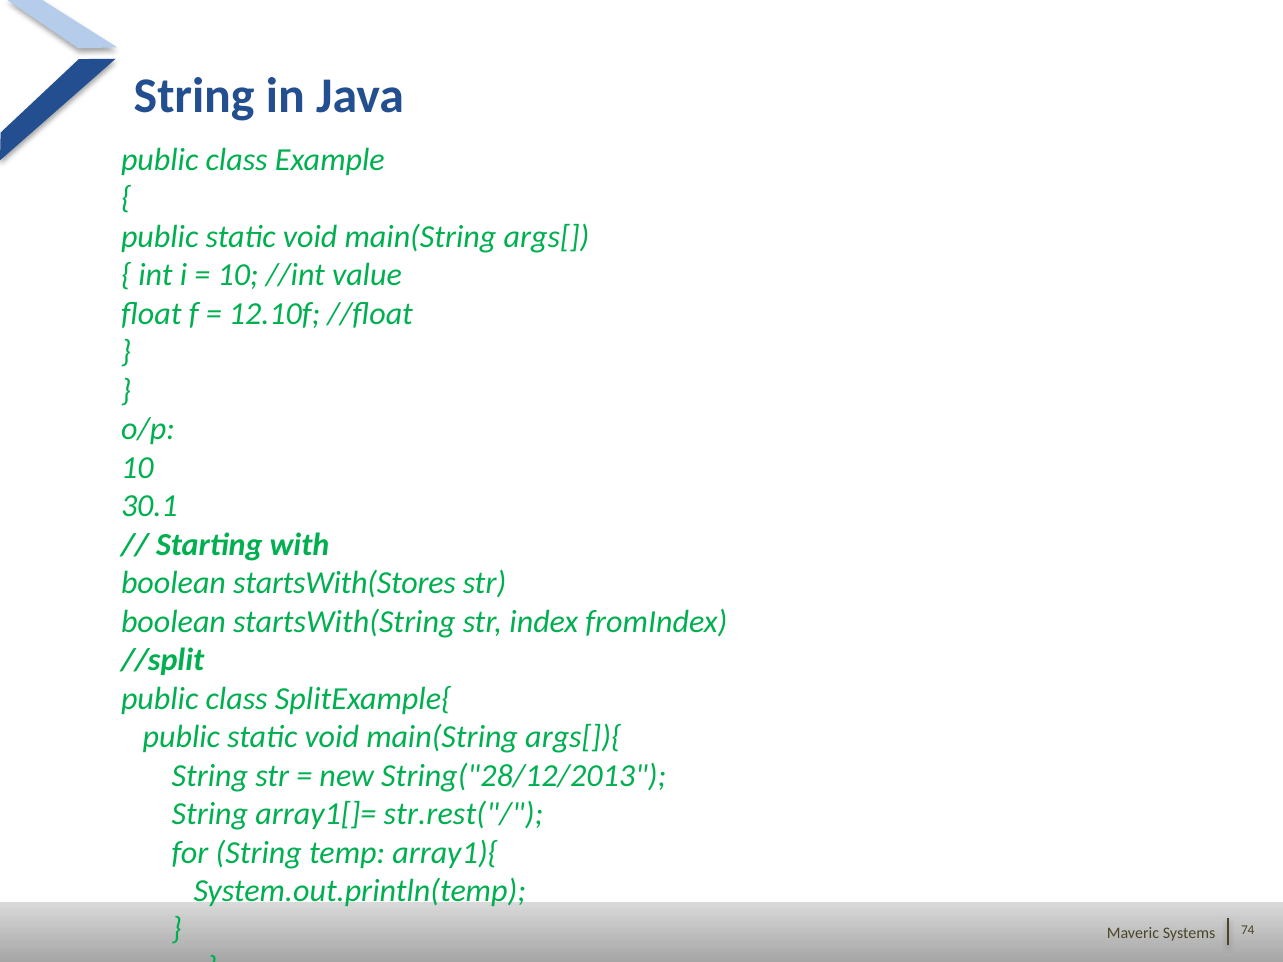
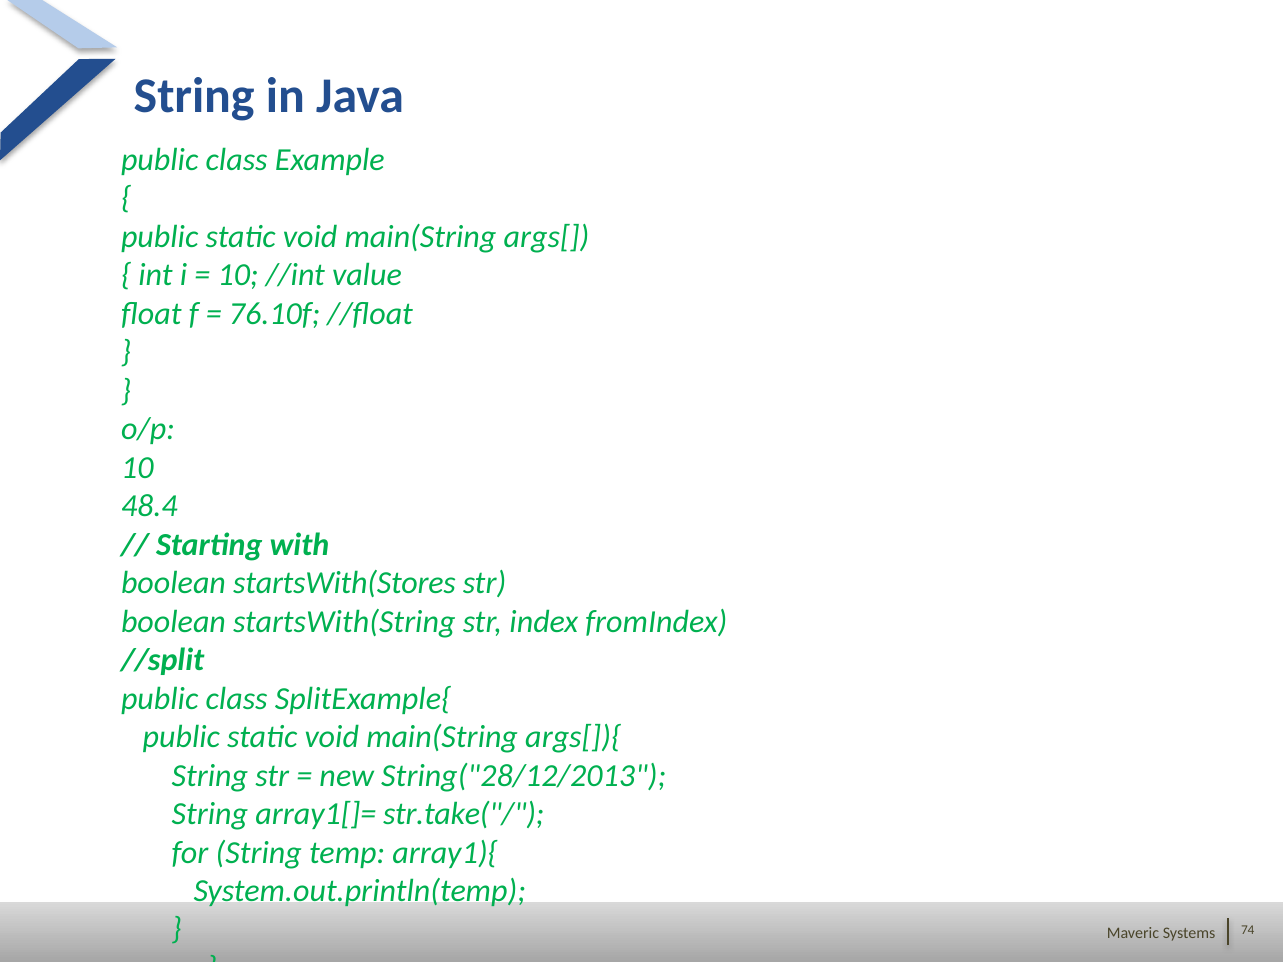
12.10f: 12.10f -> 76.10f
30.1: 30.1 -> 48.4
str.rest("/: str.rest("/ -> str.take("/
